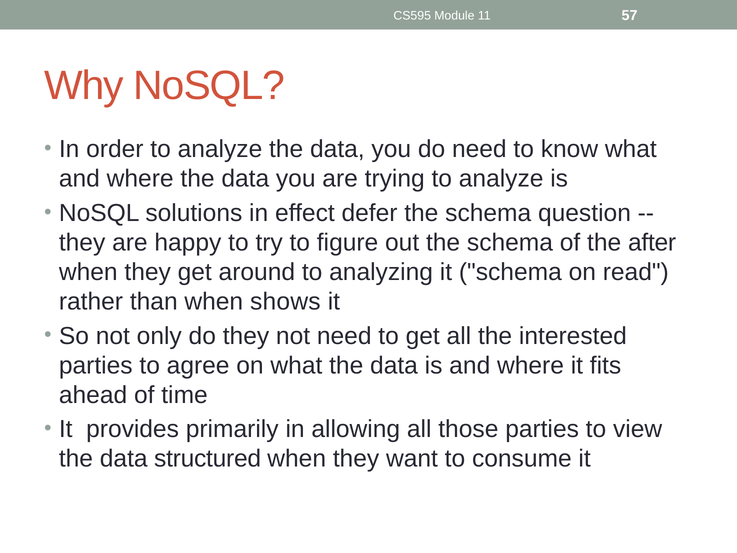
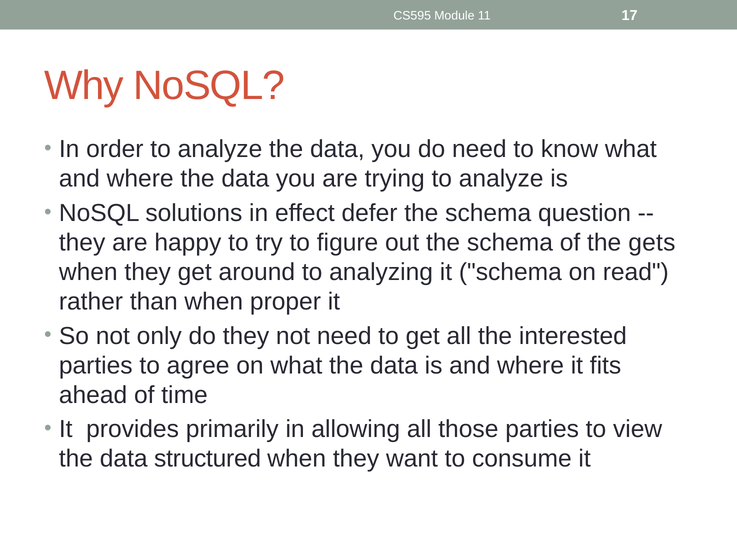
57: 57 -> 17
after: after -> gets
shows: shows -> proper
